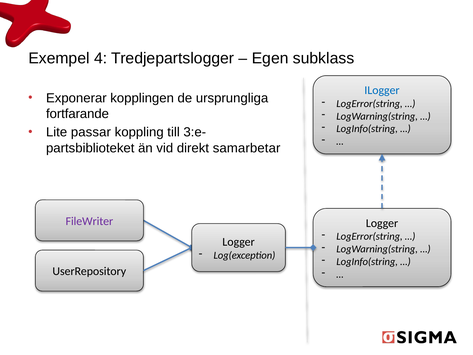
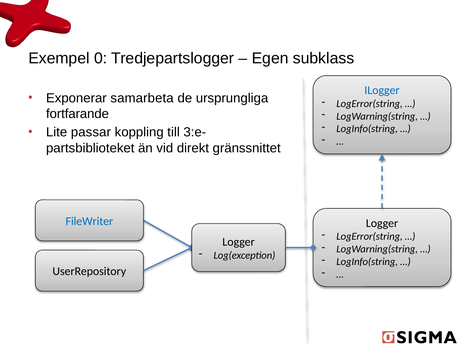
4: 4 -> 0
kopplingen: kopplingen -> samarbeta
samarbetar: samarbetar -> gränssnittet
FileWriter colour: purple -> blue
